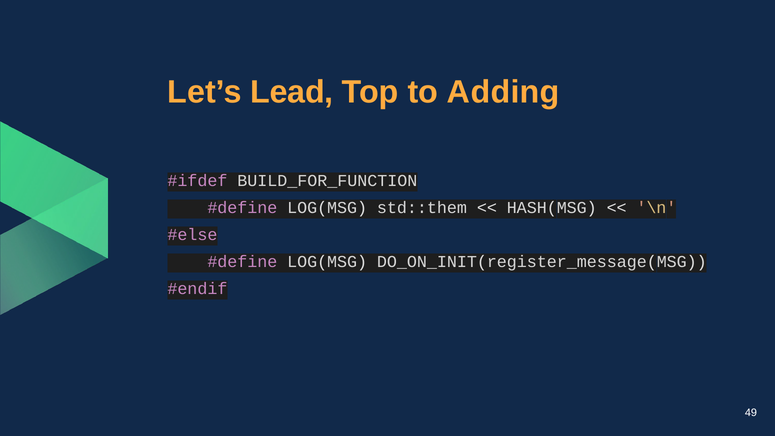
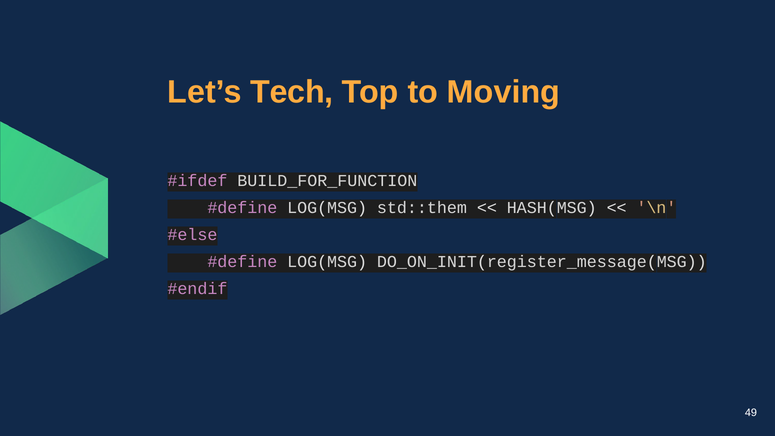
Lead: Lead -> Tech
Adding: Adding -> Moving
